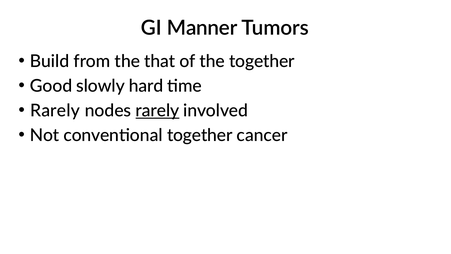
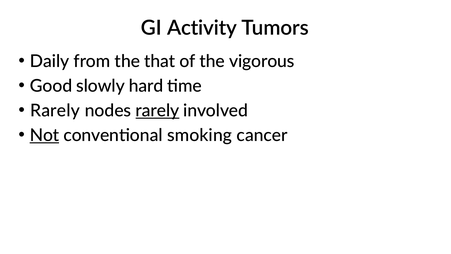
Manner: Manner -> Activity
Build: Build -> Daily
the together: together -> vigorous
Not underline: none -> present
conventional together: together -> smoking
